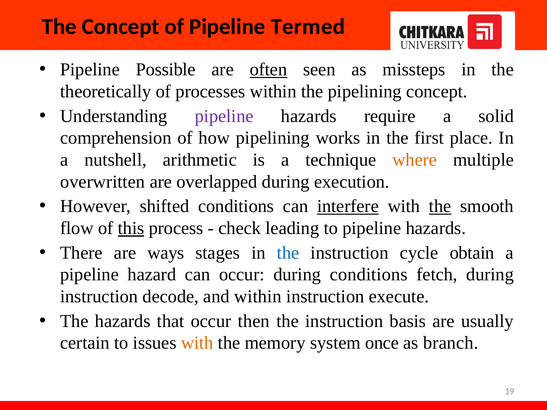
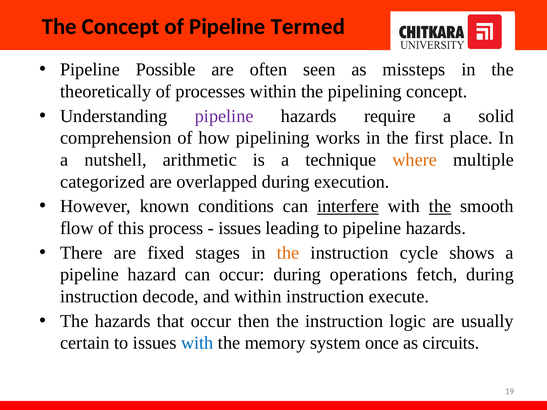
often underline: present -> none
overwritten: overwritten -> categorized
shifted: shifted -> known
this underline: present -> none
check at (240, 228): check -> issues
ways: ways -> fixed
the at (288, 253) colour: blue -> orange
obtain: obtain -> shows
during conditions: conditions -> operations
basis: basis -> logic
with at (197, 343) colour: orange -> blue
branch: branch -> circuits
